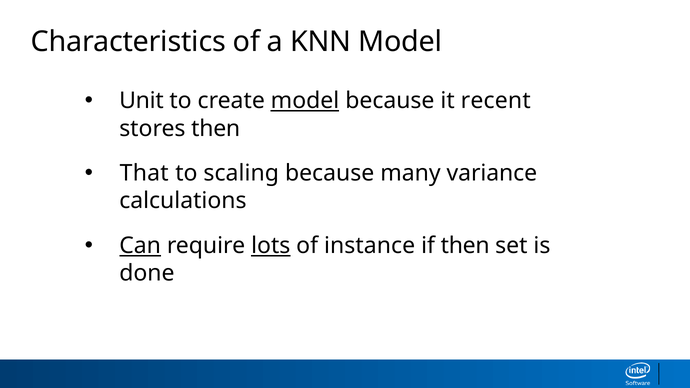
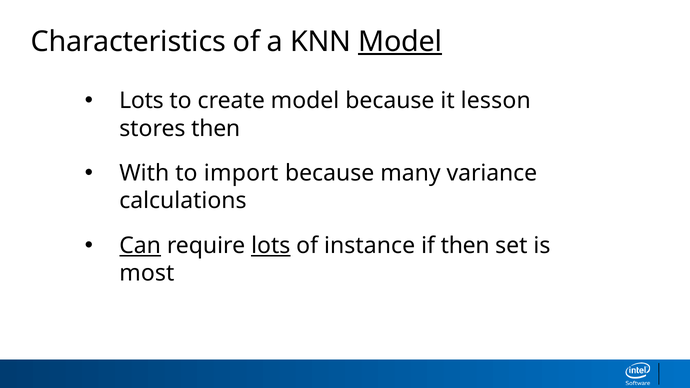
Model at (400, 42) underline: none -> present
Unit at (141, 101): Unit -> Lots
model at (305, 101) underline: present -> none
recent: recent -> lesson
That: That -> With
scaling: scaling -> import
done: done -> most
